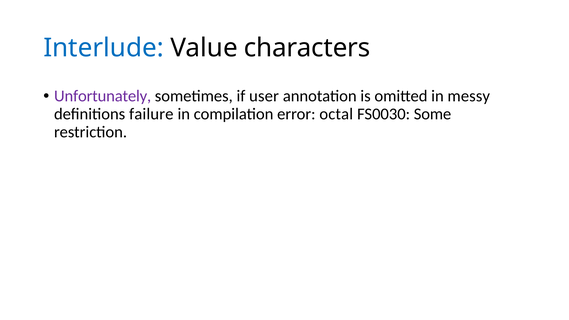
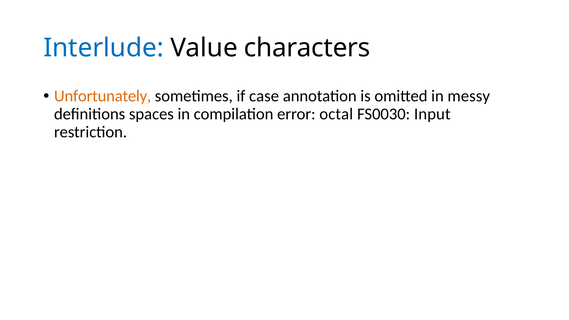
Unfortunately colour: purple -> orange
user: user -> case
failure: failure -> spaces
Some: Some -> Input
